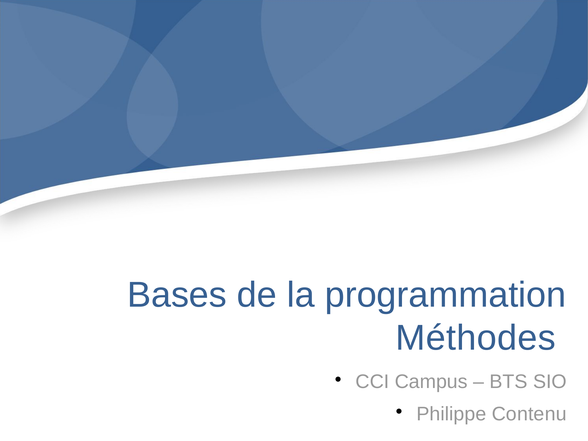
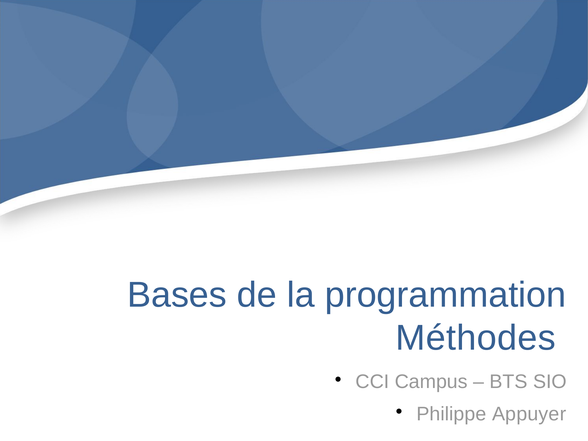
Contenu: Contenu -> Appuyer
